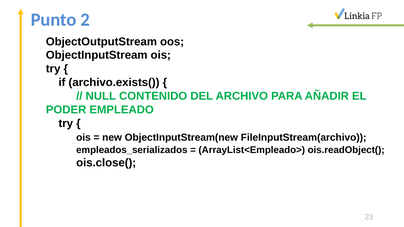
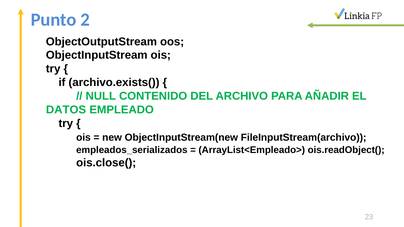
PODER: PODER -> DATOS
